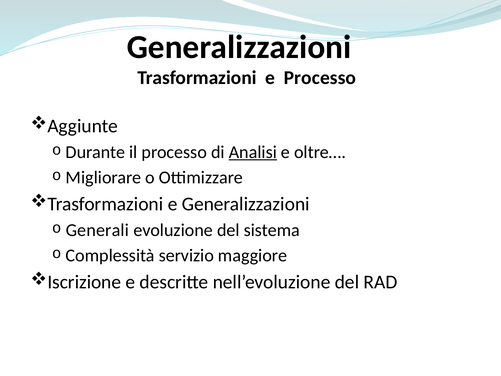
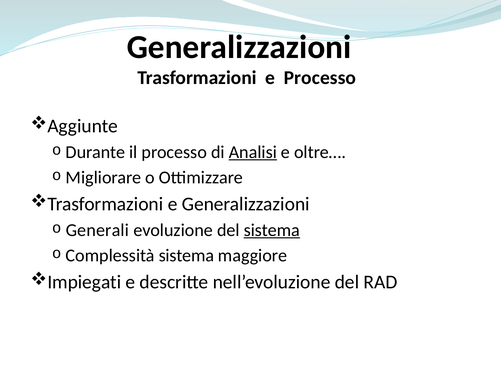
sistema at (272, 230) underline: none -> present
Complessità servizio: servizio -> sistema
Iscrizione: Iscrizione -> Impiegati
